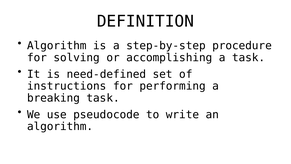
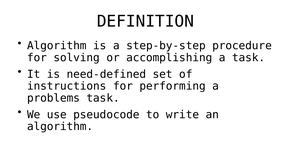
breaking: breaking -> problems
